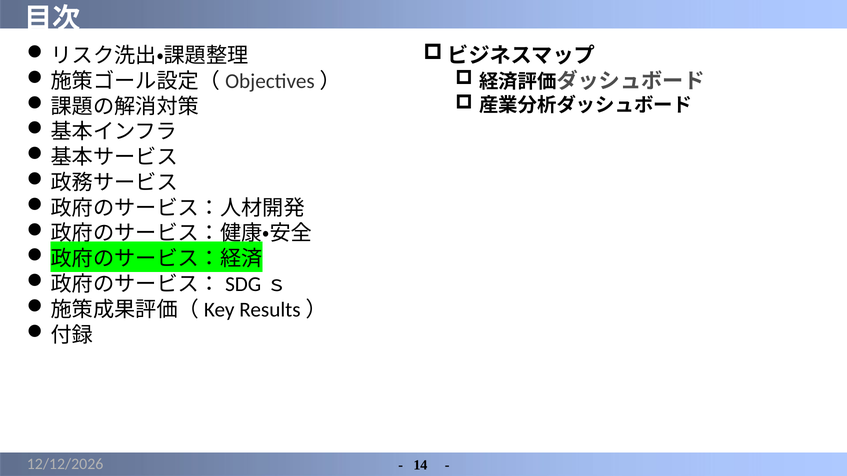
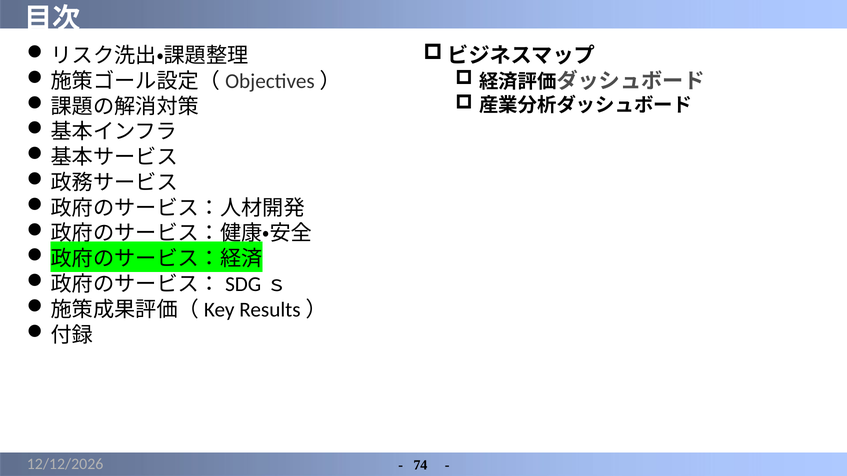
14: 14 -> 74
